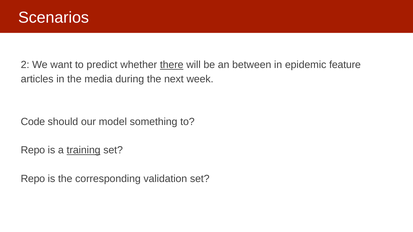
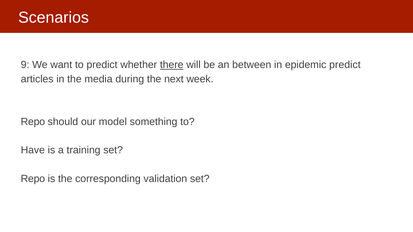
2: 2 -> 9
epidemic feature: feature -> predict
Code at (33, 122): Code -> Repo
Repo at (33, 150): Repo -> Have
training underline: present -> none
